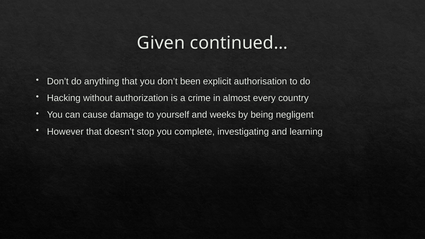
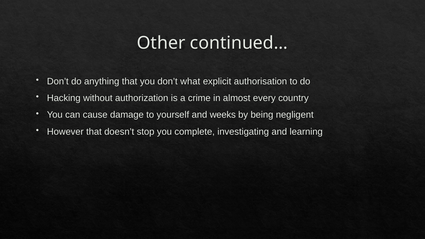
Given: Given -> Other
been: been -> what
